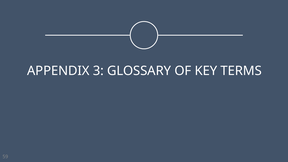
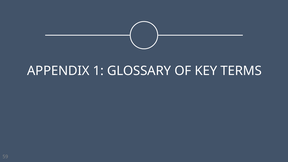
3: 3 -> 1
